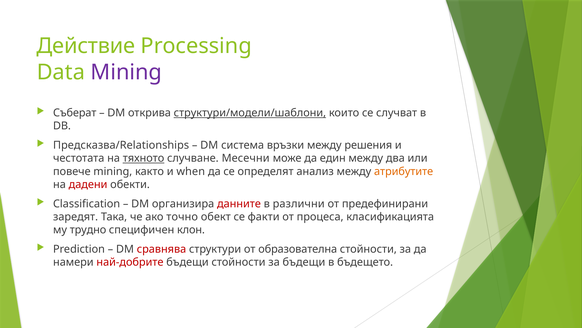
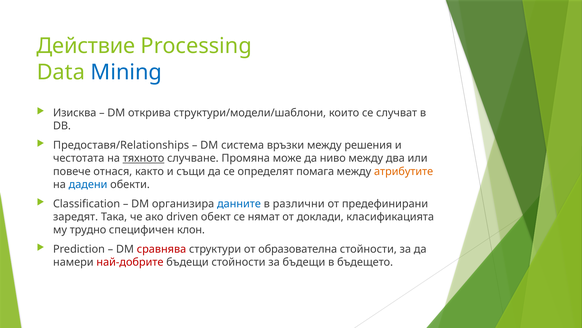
Mining at (126, 72) colour: purple -> blue
Съберат: Съберат -> Изисква
структури/модели/шаблони underline: present -> none
Предсказва/Relationships: Предсказва/Relationships -> Предоставя/Relationships
Месечни: Месечни -> Промяна
един: един -> ниво
повече mining: mining -> отнася
when: when -> същи
анализ: анализ -> помага
дадени colour: red -> blue
данните colour: red -> blue
точно: точно -> driven
факти: факти -> нямат
процеса: процеса -> доклади
